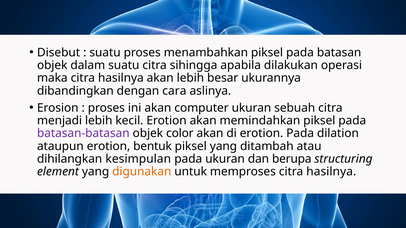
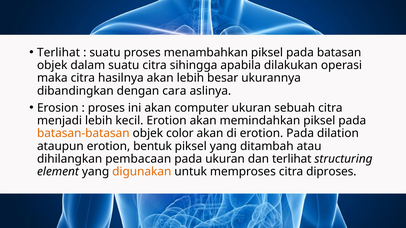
Disebut at (59, 53): Disebut -> Terlihat
batasan-batasan colour: purple -> orange
kesimpulan: kesimpulan -> pembacaan
dan berupa: berupa -> terlihat
memproses citra hasilnya: hasilnya -> diproses
